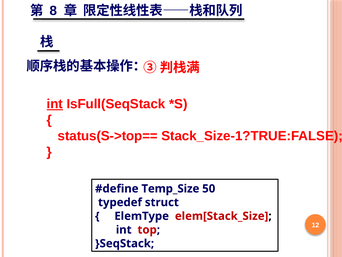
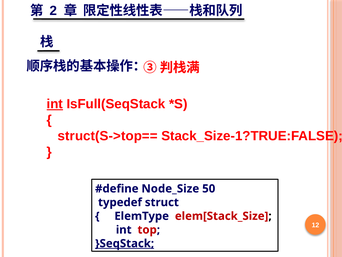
8: 8 -> 2
status(S->top==: status(S->top== -> struct(S->top==
Temp_Size: Temp_Size -> Node_Size
}SeqStack underline: none -> present
